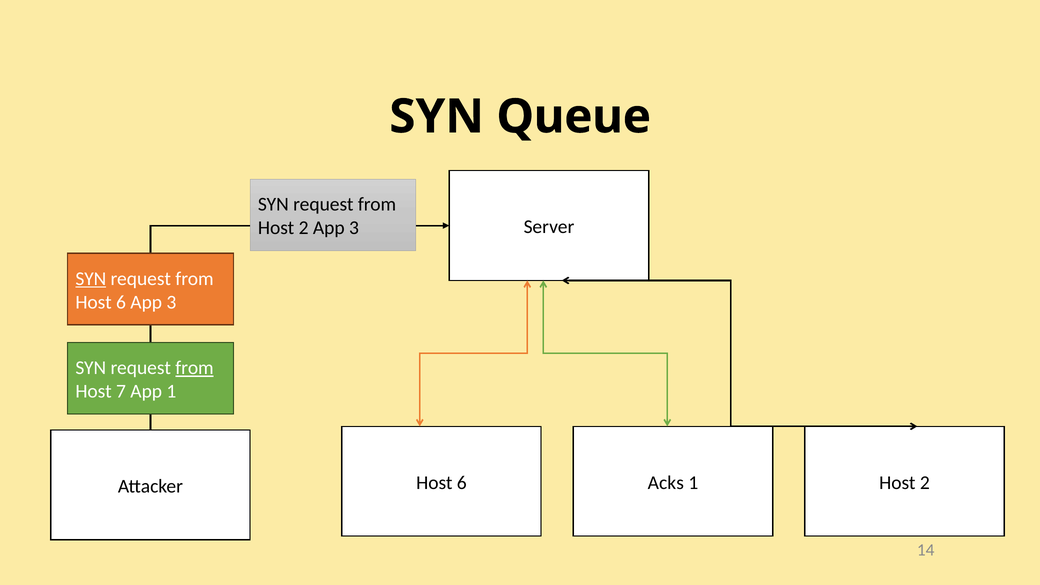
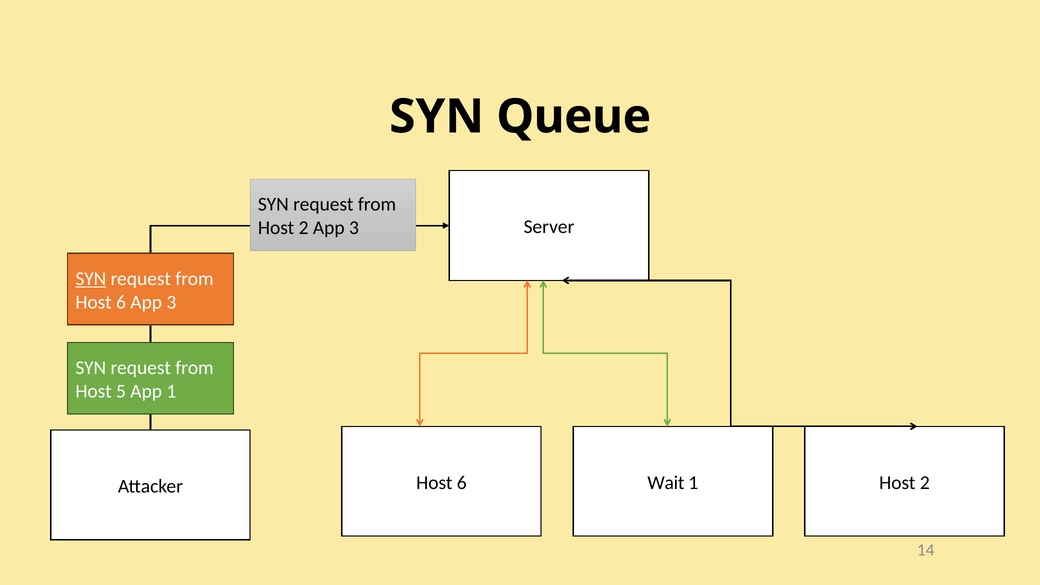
from at (194, 368) underline: present -> none
7: 7 -> 5
Acks: Acks -> Wait
